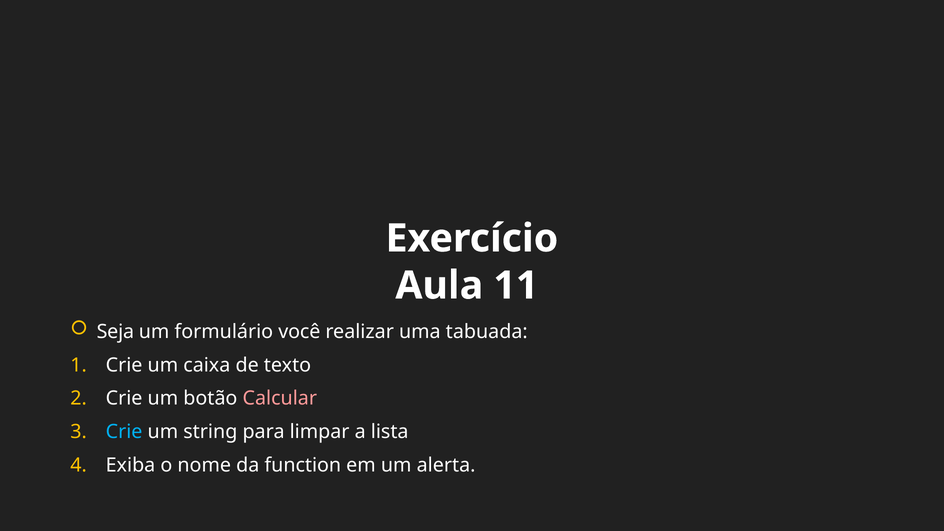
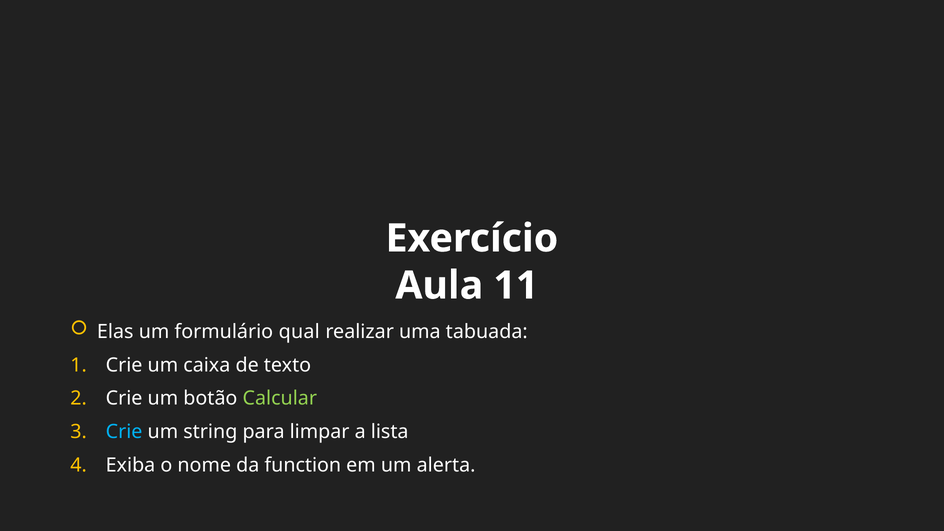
Seja: Seja -> Elas
você: você -> qual
Calcular colour: pink -> light green
